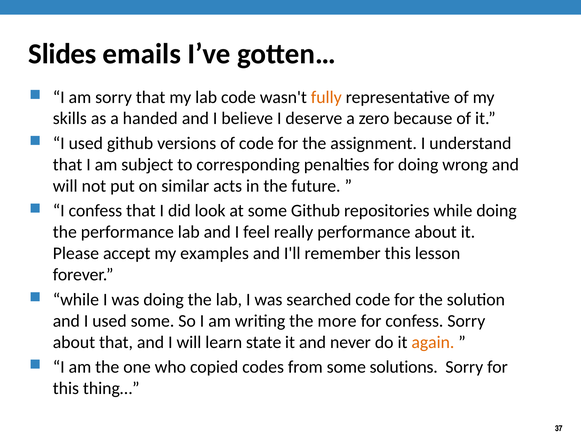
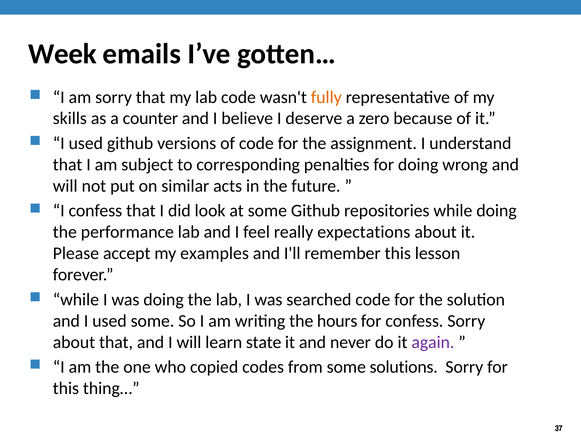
Slides: Slides -> Week
handed: handed -> counter
really performance: performance -> expectations
more: more -> hours
again colour: orange -> purple
